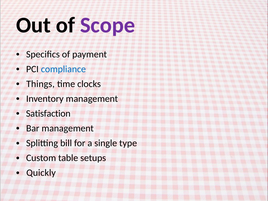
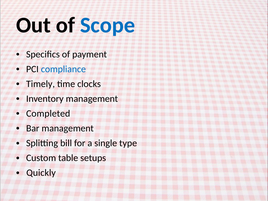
Scope colour: purple -> blue
Things: Things -> Timely
Satisfaction: Satisfaction -> Completed
